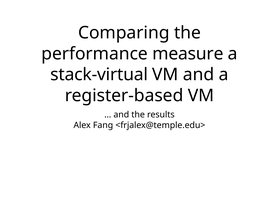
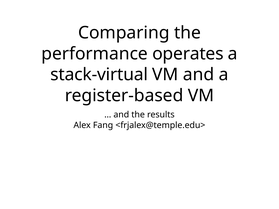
measure: measure -> operates
